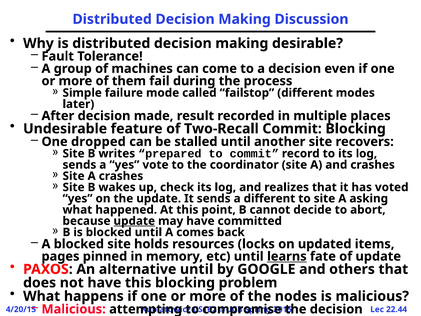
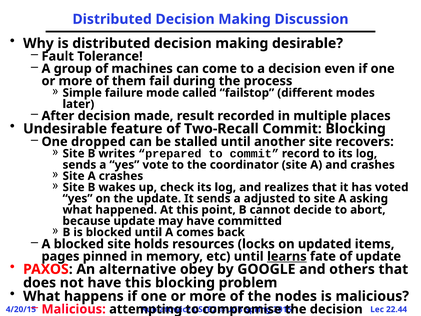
a different: different -> adjusted
update at (134, 221) underline: present -> none
alternative until: until -> obey
